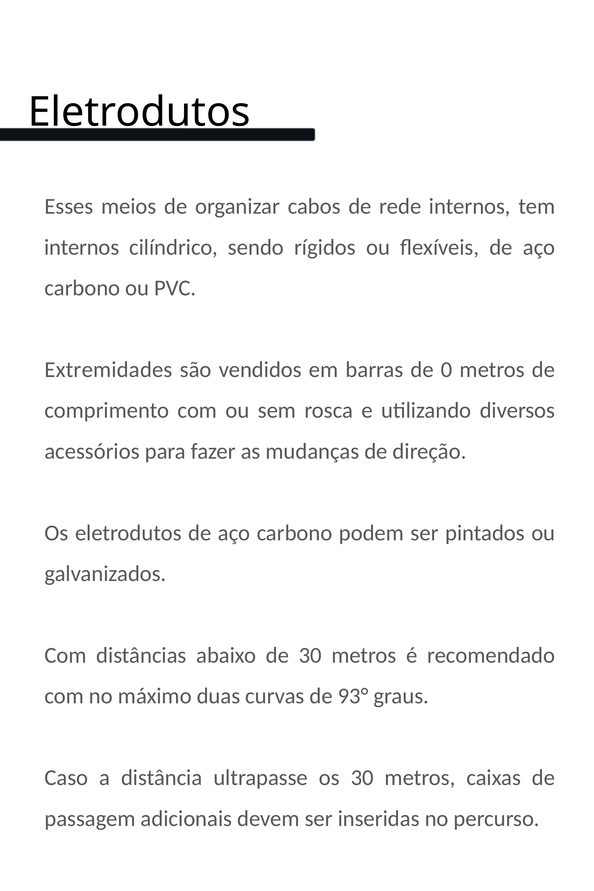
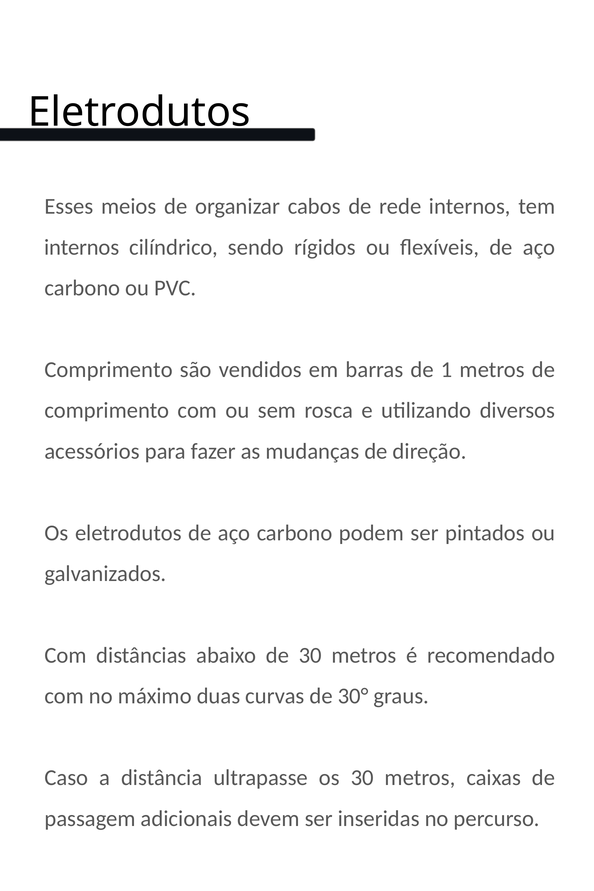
Extremidades at (109, 370): Extremidades -> Comprimento
0: 0 -> 1
93°: 93° -> 30°
